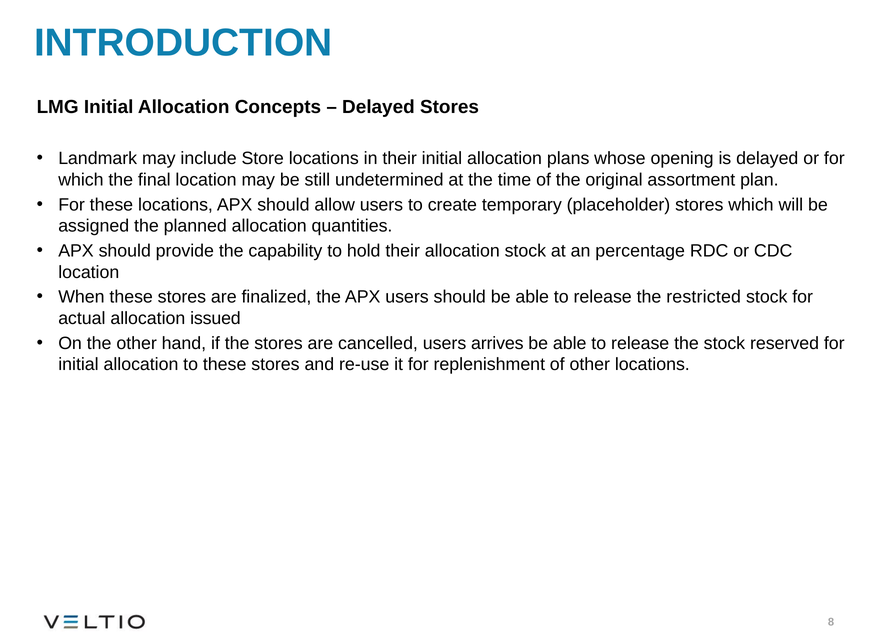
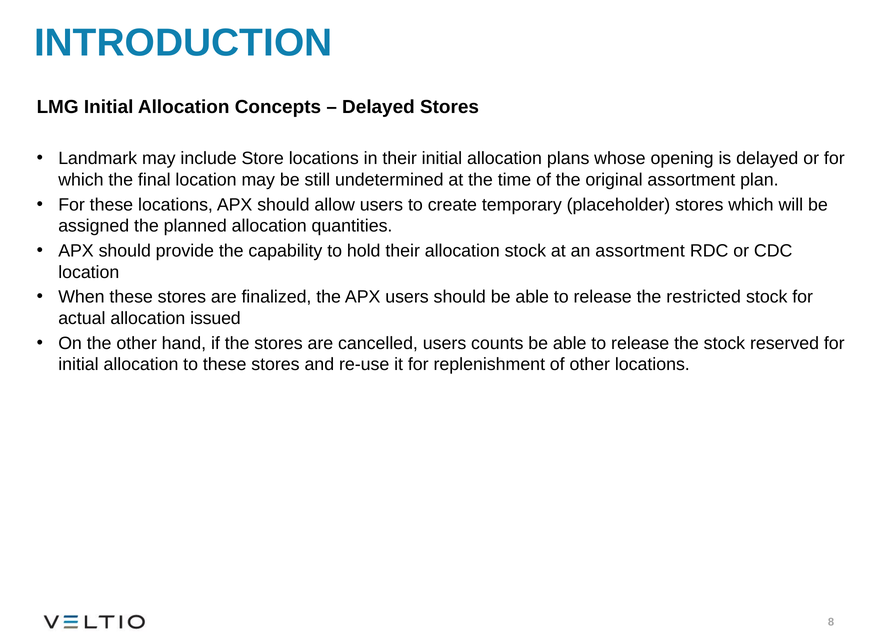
an percentage: percentage -> assortment
arrives: arrives -> counts
